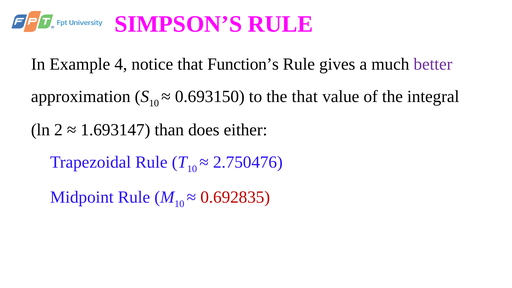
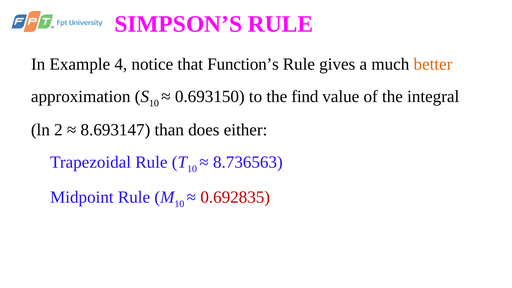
better colour: purple -> orange
the that: that -> find
1.693147: 1.693147 -> 8.693147
2.750476: 2.750476 -> 8.736563
